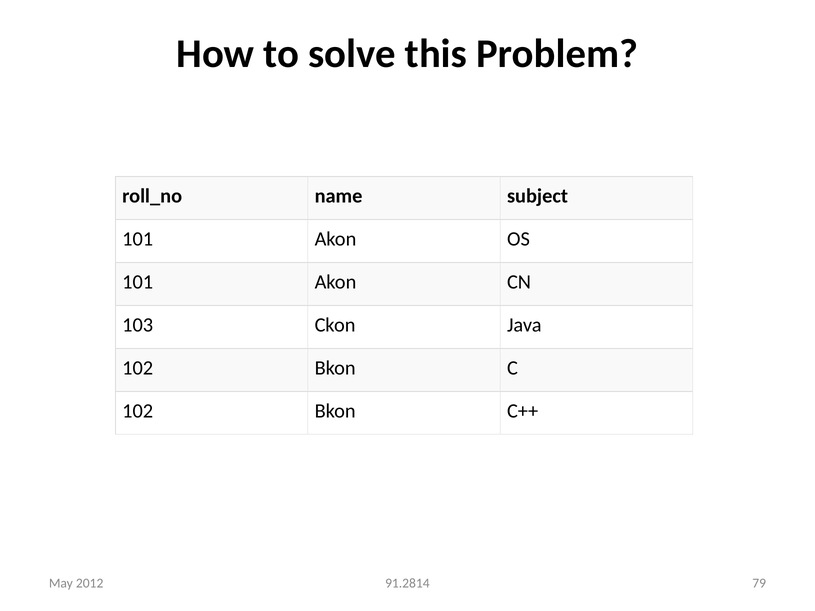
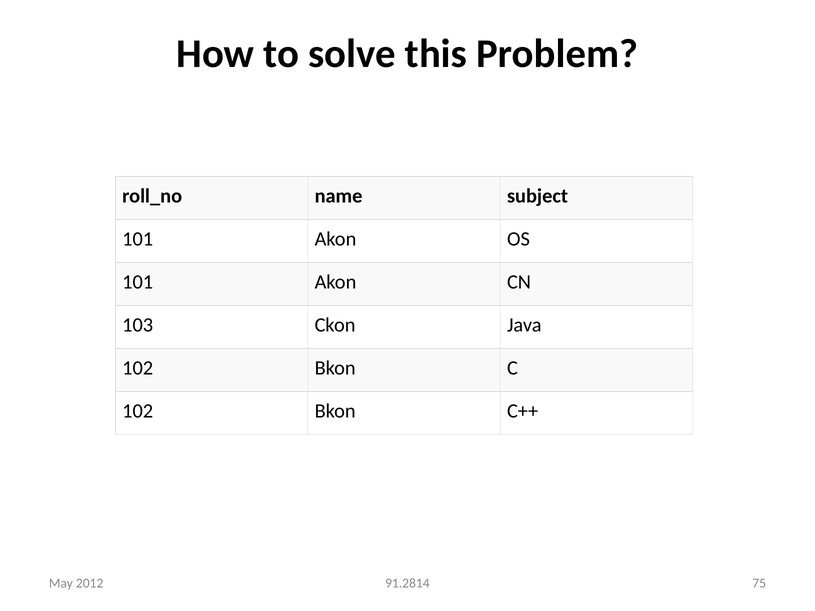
79: 79 -> 75
